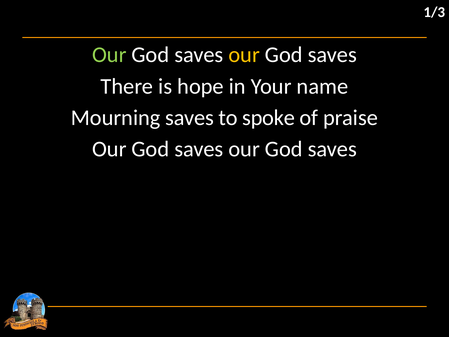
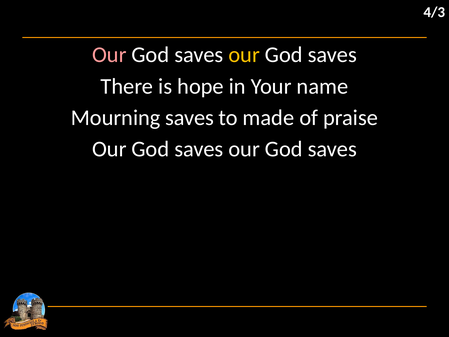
1/3: 1/3 -> 4/3
Our at (109, 55) colour: light green -> pink
spoke: spoke -> made
